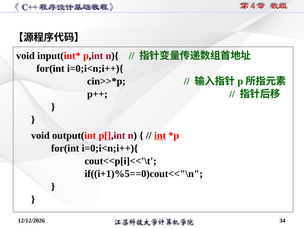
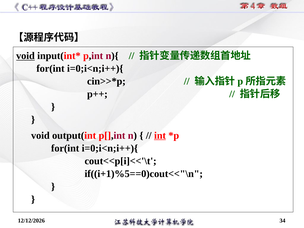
void at (25, 56) underline: none -> present
